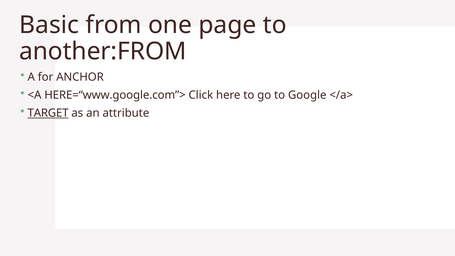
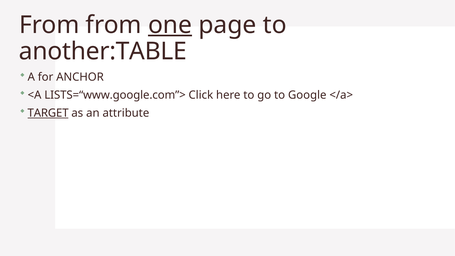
Basic at (49, 25): Basic -> From
one underline: none -> present
another:FROM: another:FROM -> another:TABLE
HERE=“www.google.com”>: HERE=“www.google.com”> -> LISTS=“www.google.com”>
